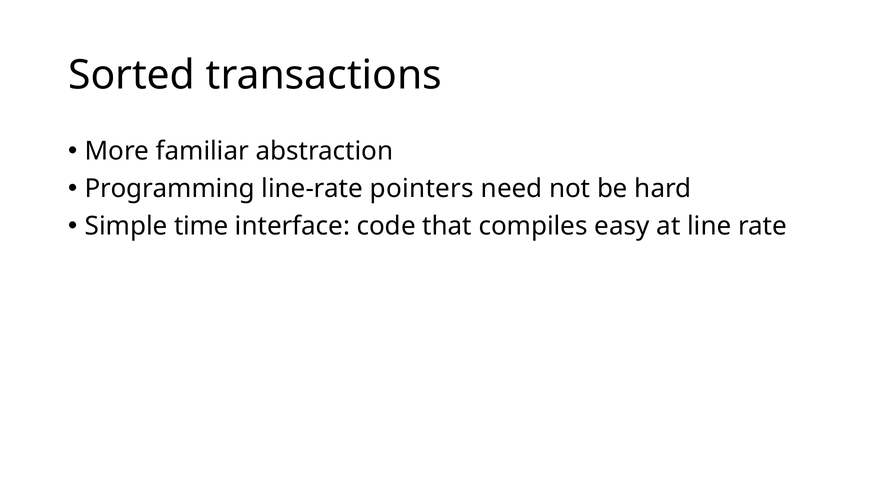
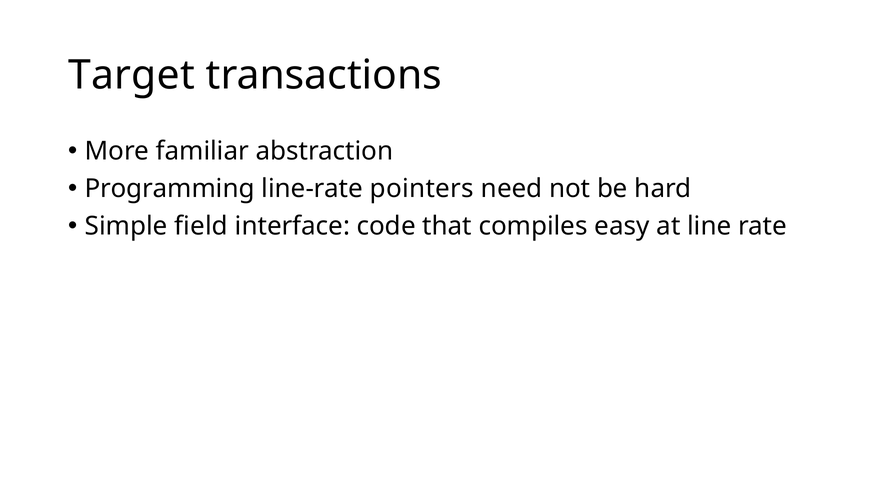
Sorted: Sorted -> Target
time: time -> field
